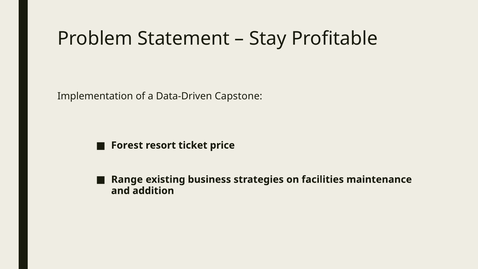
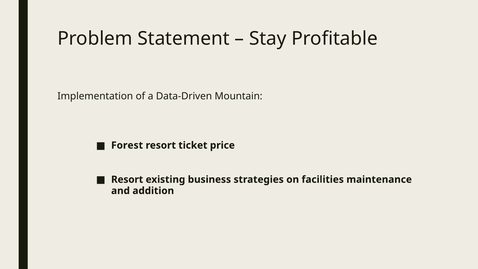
Capstone: Capstone -> Mountain
Range at (127, 179): Range -> Resort
